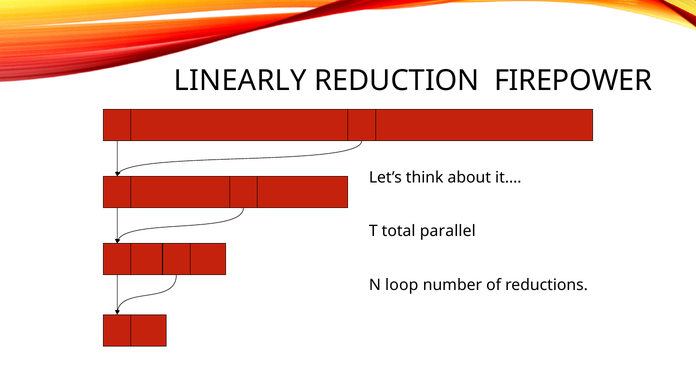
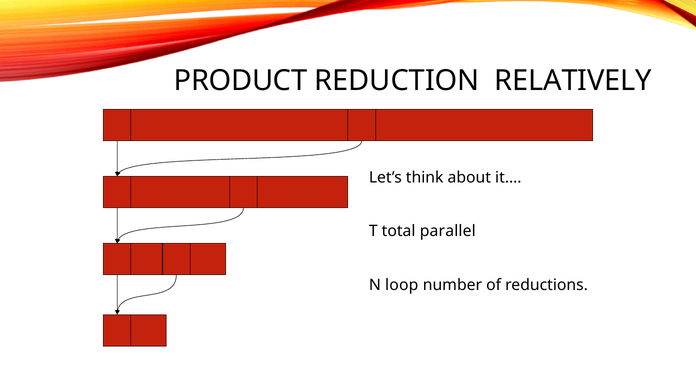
LINEARLY: LINEARLY -> PRODUCT
FIREPOWER: FIREPOWER -> RELATIVELY
